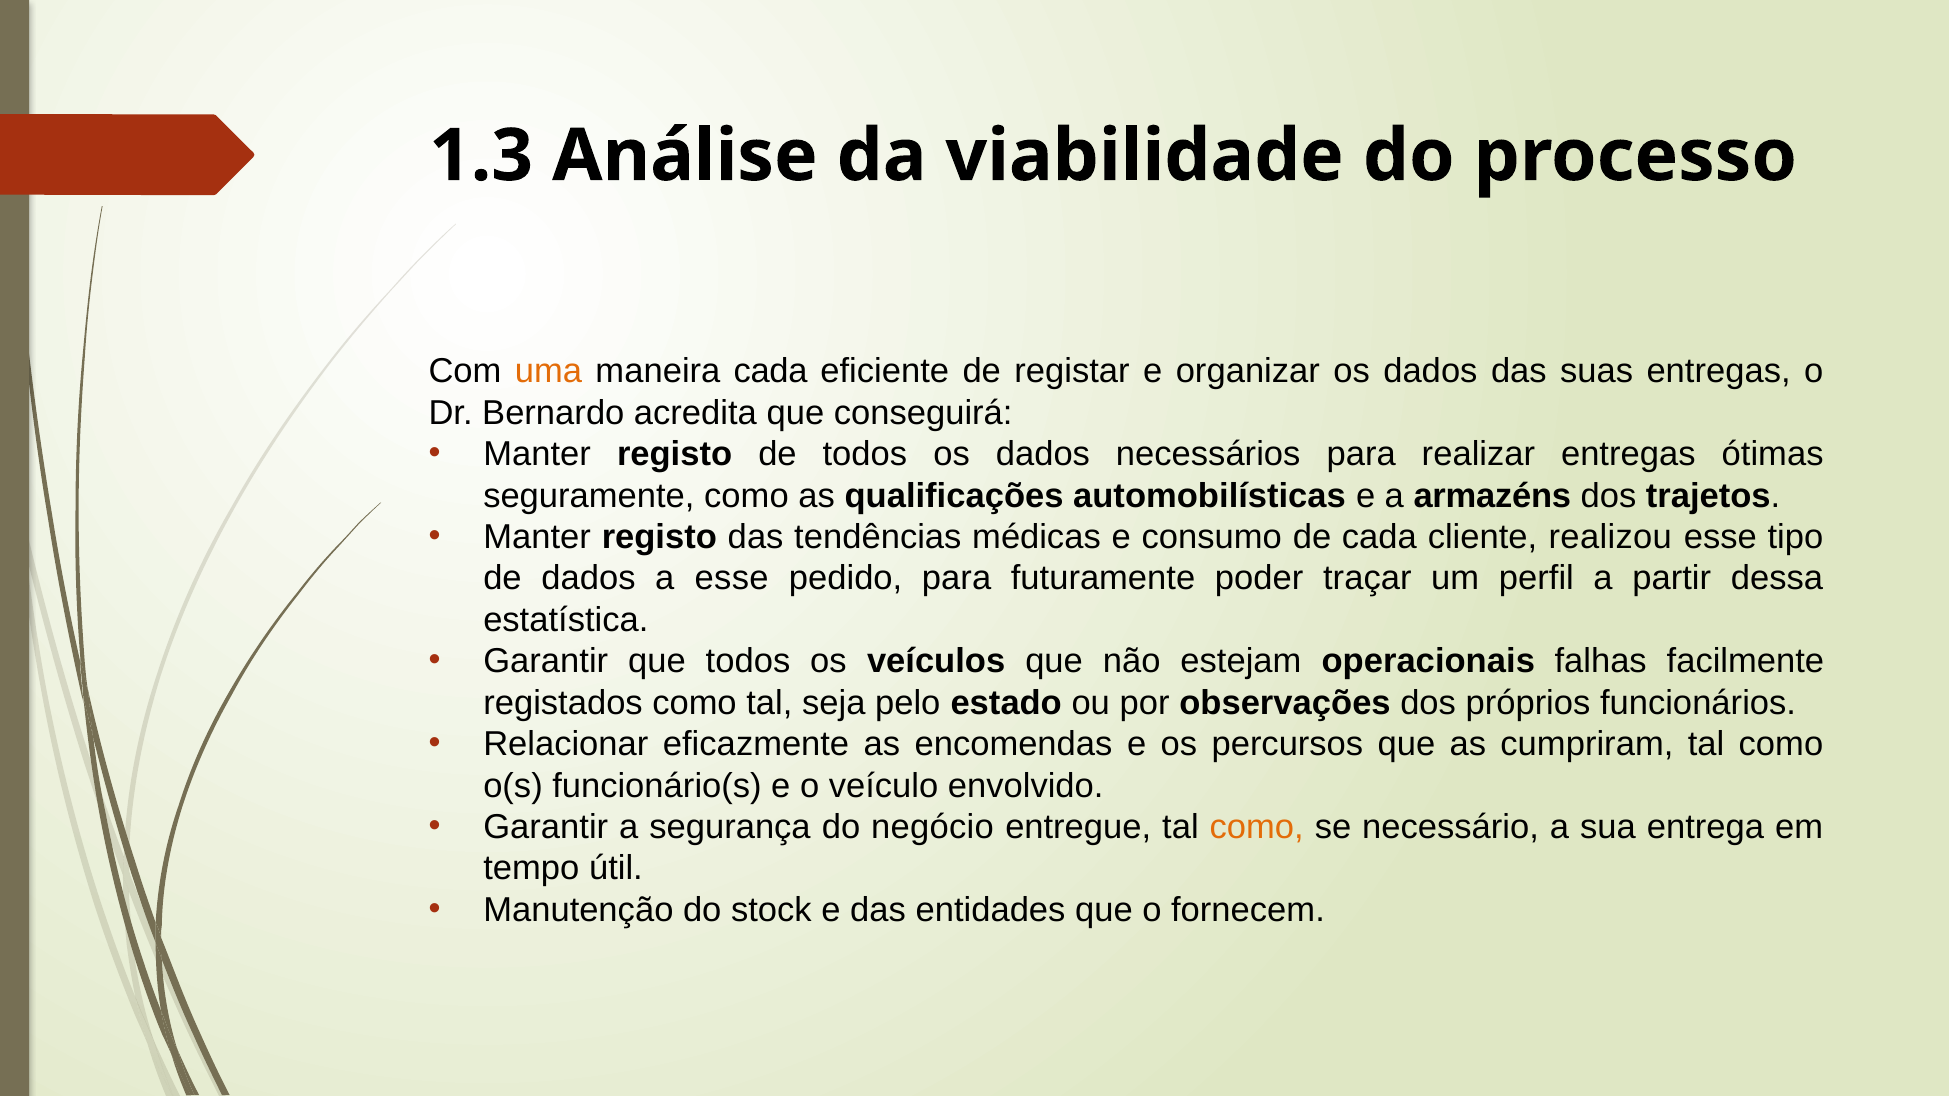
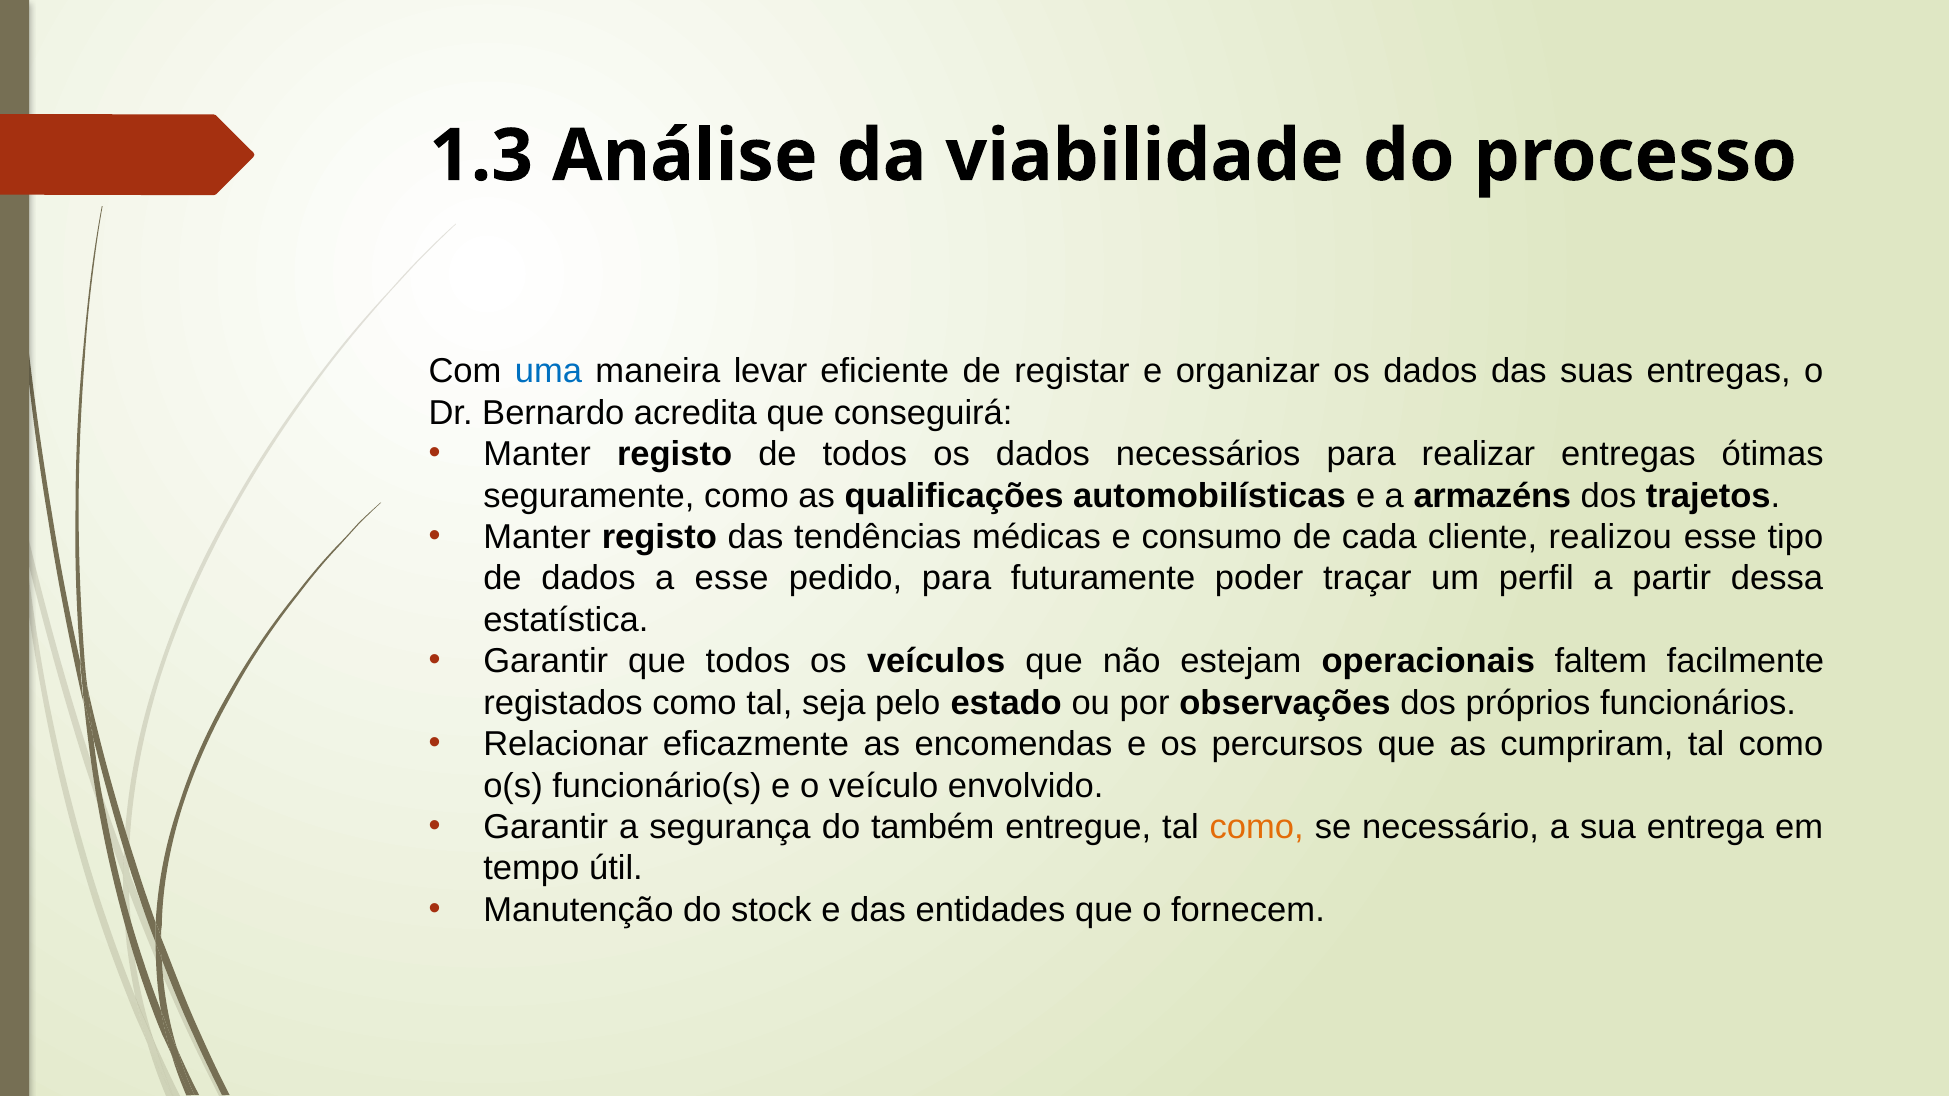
uma colour: orange -> blue
maneira cada: cada -> levar
falhas: falhas -> faltem
negócio: negócio -> também
